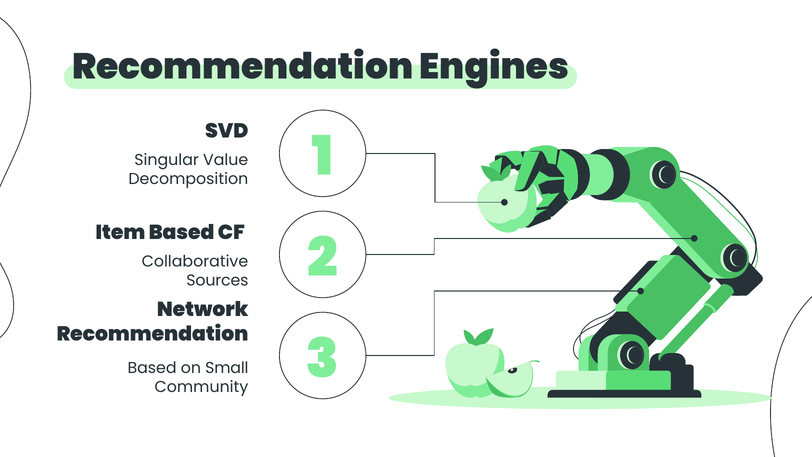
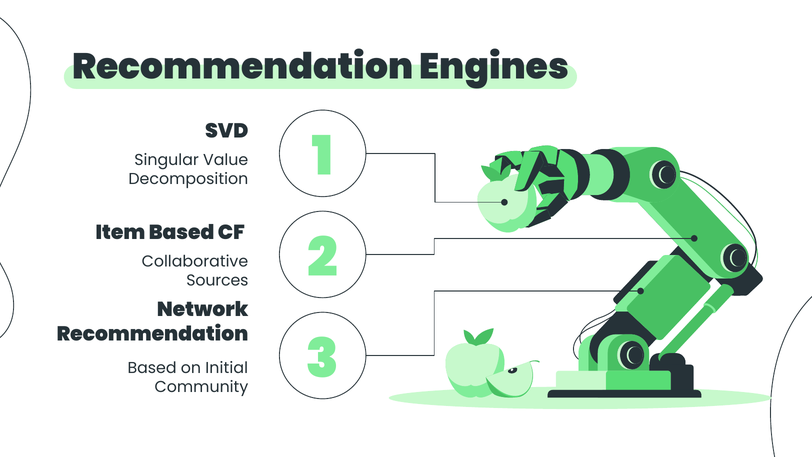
Small: Small -> Initial
